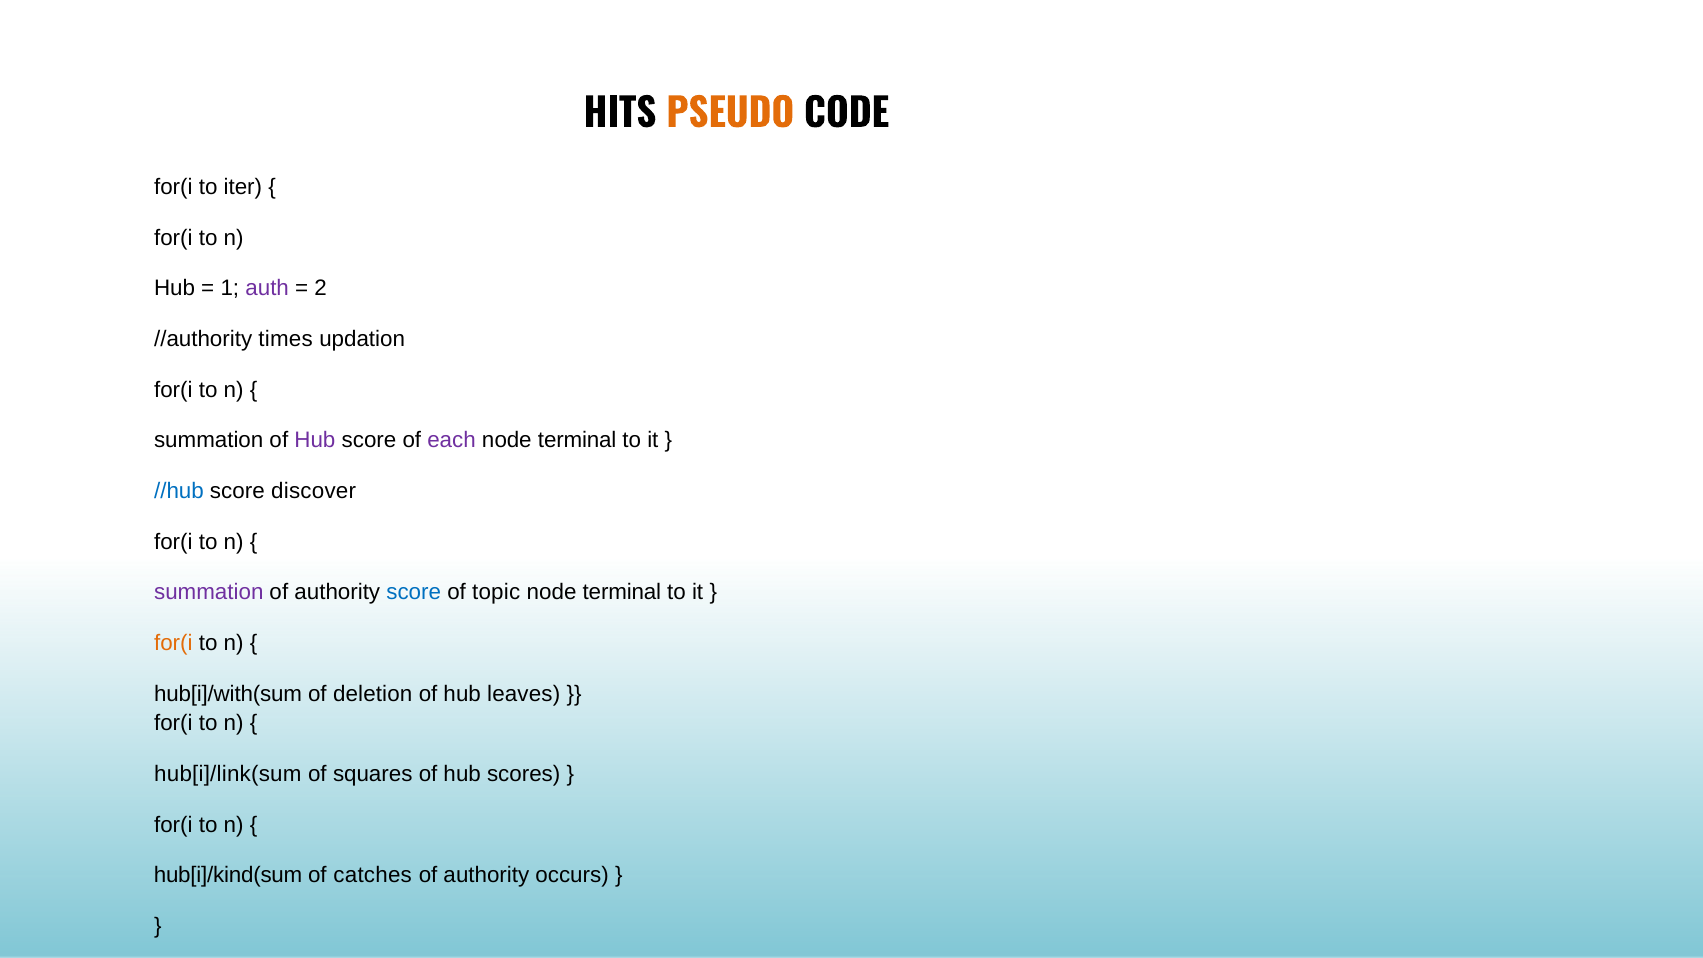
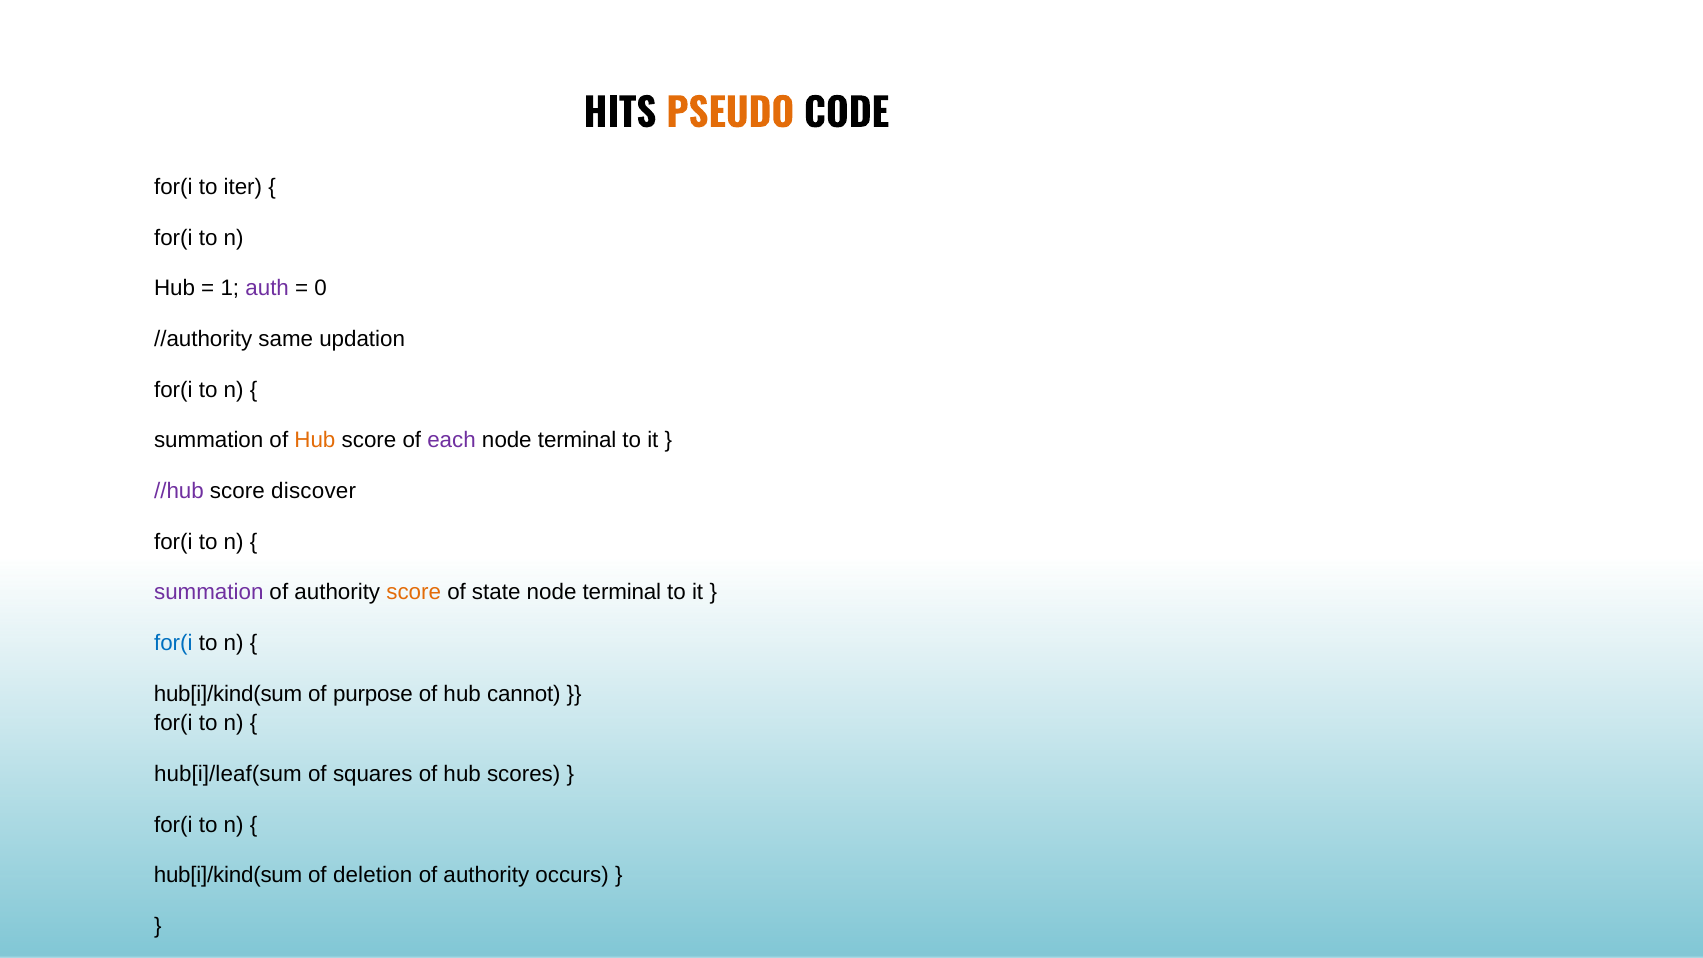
2: 2 -> 0
times: times -> same
Hub at (315, 440) colour: purple -> orange
//hub colour: blue -> purple
score at (414, 593) colour: blue -> orange
topic: topic -> state
for(i at (173, 643) colour: orange -> blue
hub[i]/with(sum at (228, 694): hub[i]/with(sum -> hub[i]/kind(sum
deletion: deletion -> purpose
leaves: leaves -> cannot
hub[i]/link(sum: hub[i]/link(sum -> hub[i]/leaf(sum
catches: catches -> deletion
